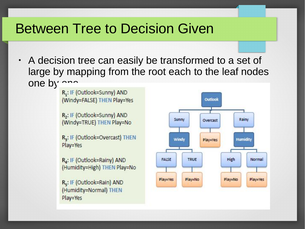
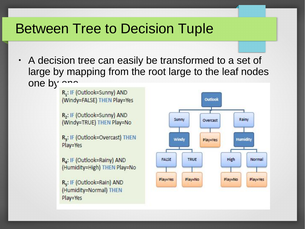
Given: Given -> Tuple
root each: each -> large
